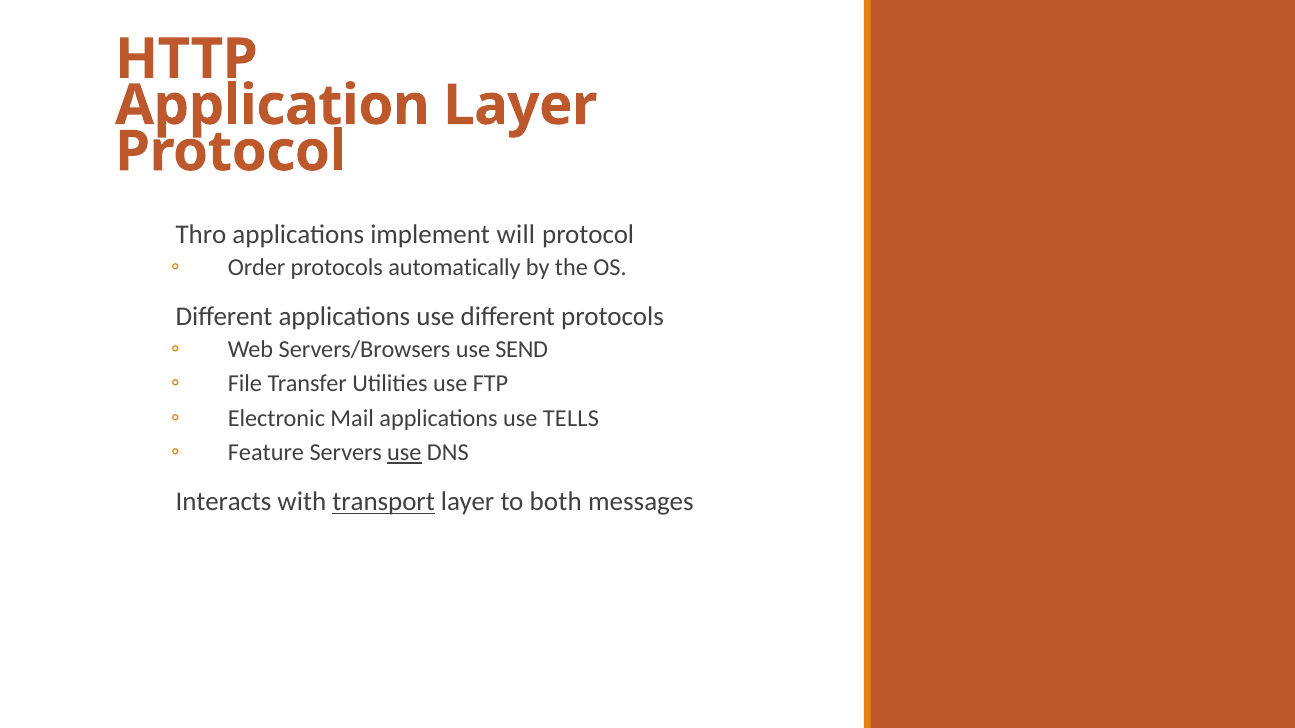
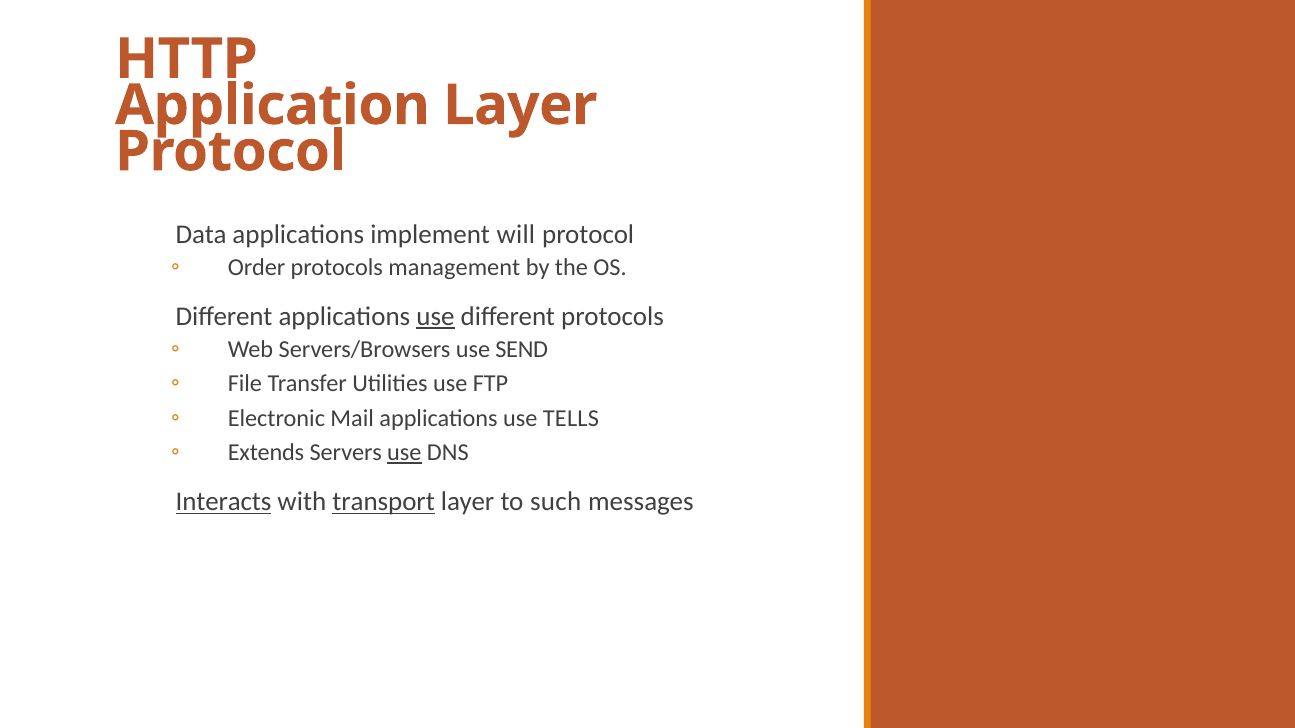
Thro: Thro -> Data
automatically: automatically -> management
use at (435, 317) underline: none -> present
Feature: Feature -> Extends
Interacts underline: none -> present
both: both -> such
